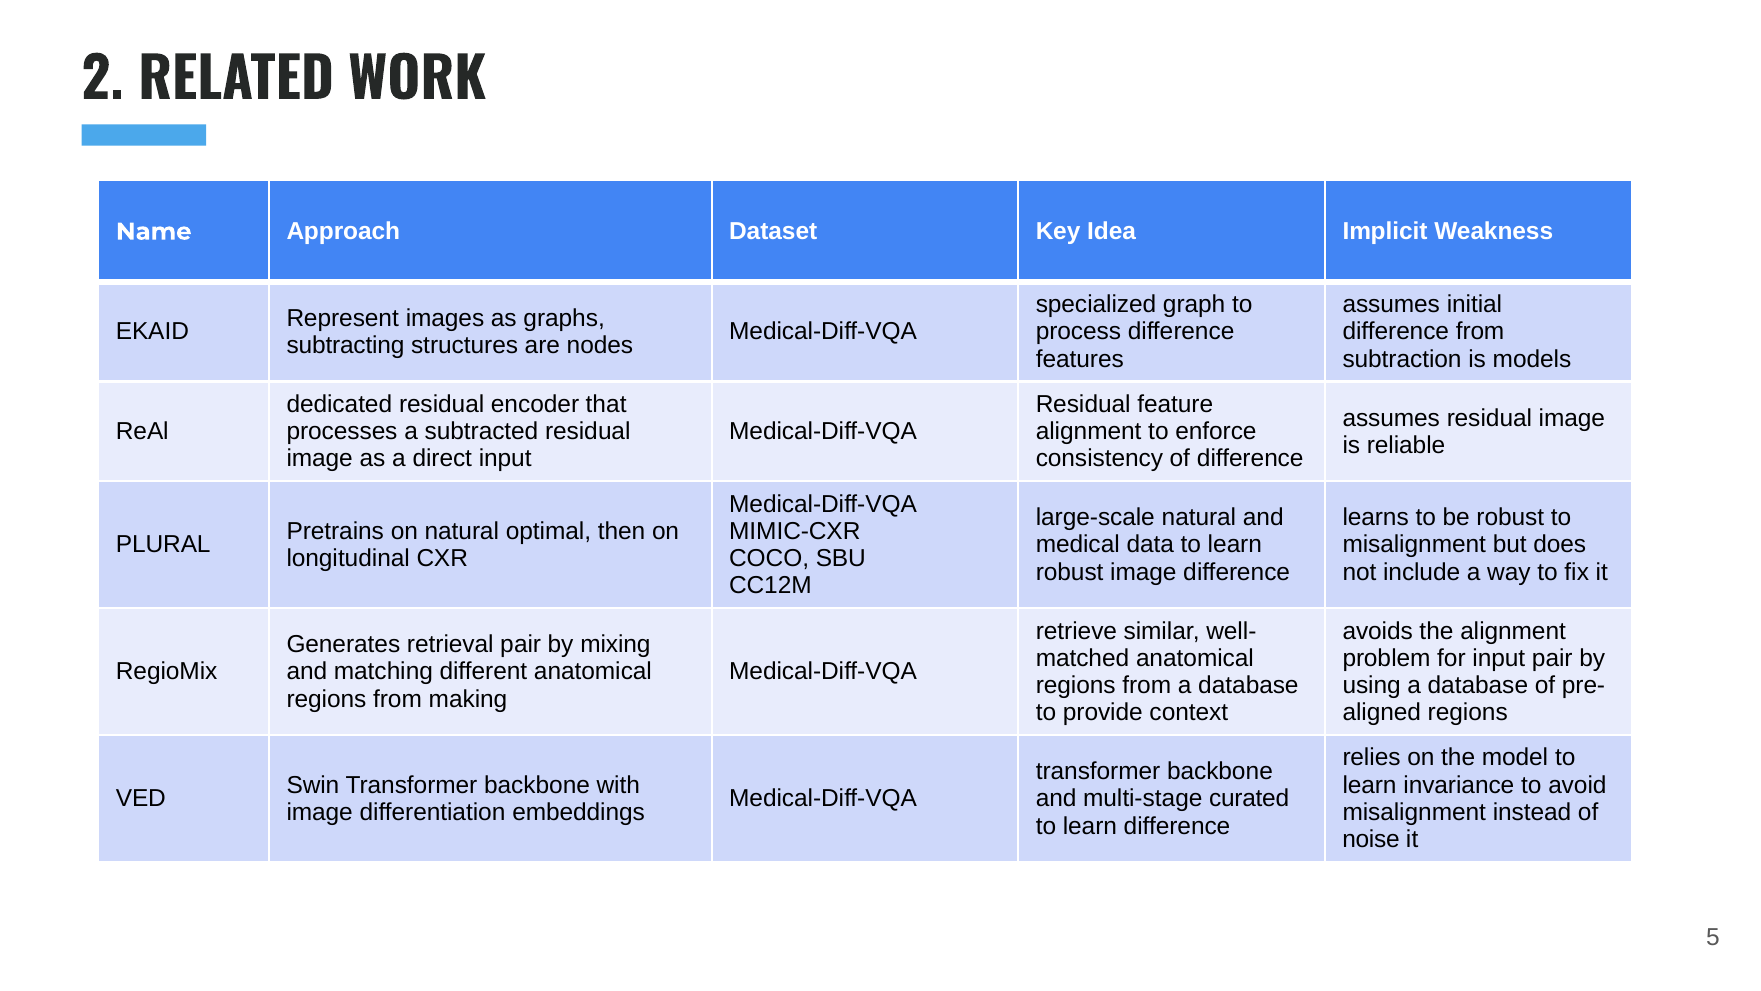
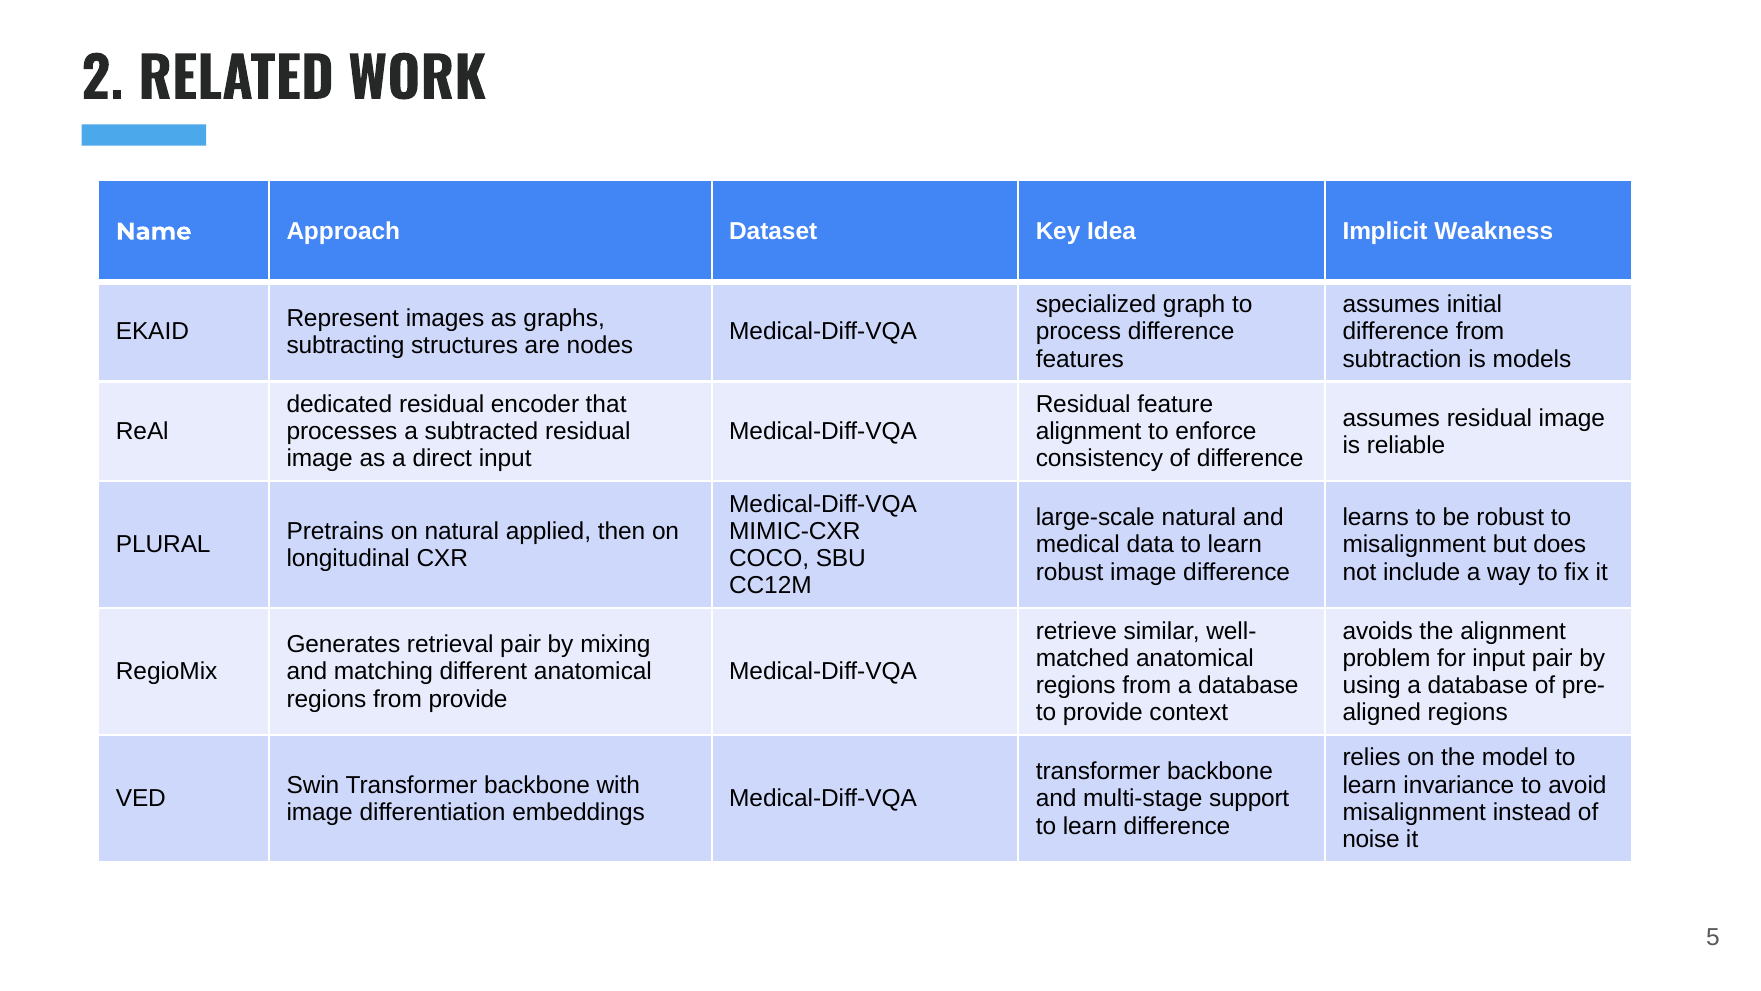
optimal: optimal -> applied
from making: making -> provide
curated: curated -> support
